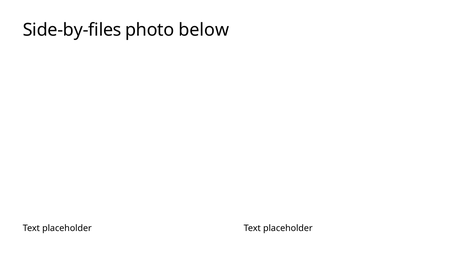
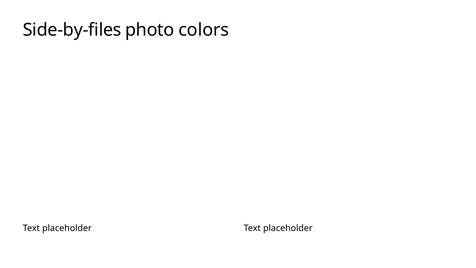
below: below -> colors
